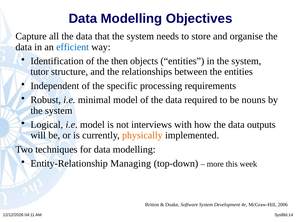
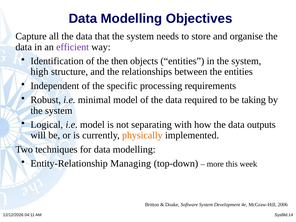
efficient colour: blue -> purple
tutor: tutor -> high
nouns: nouns -> taking
interviews: interviews -> separating
